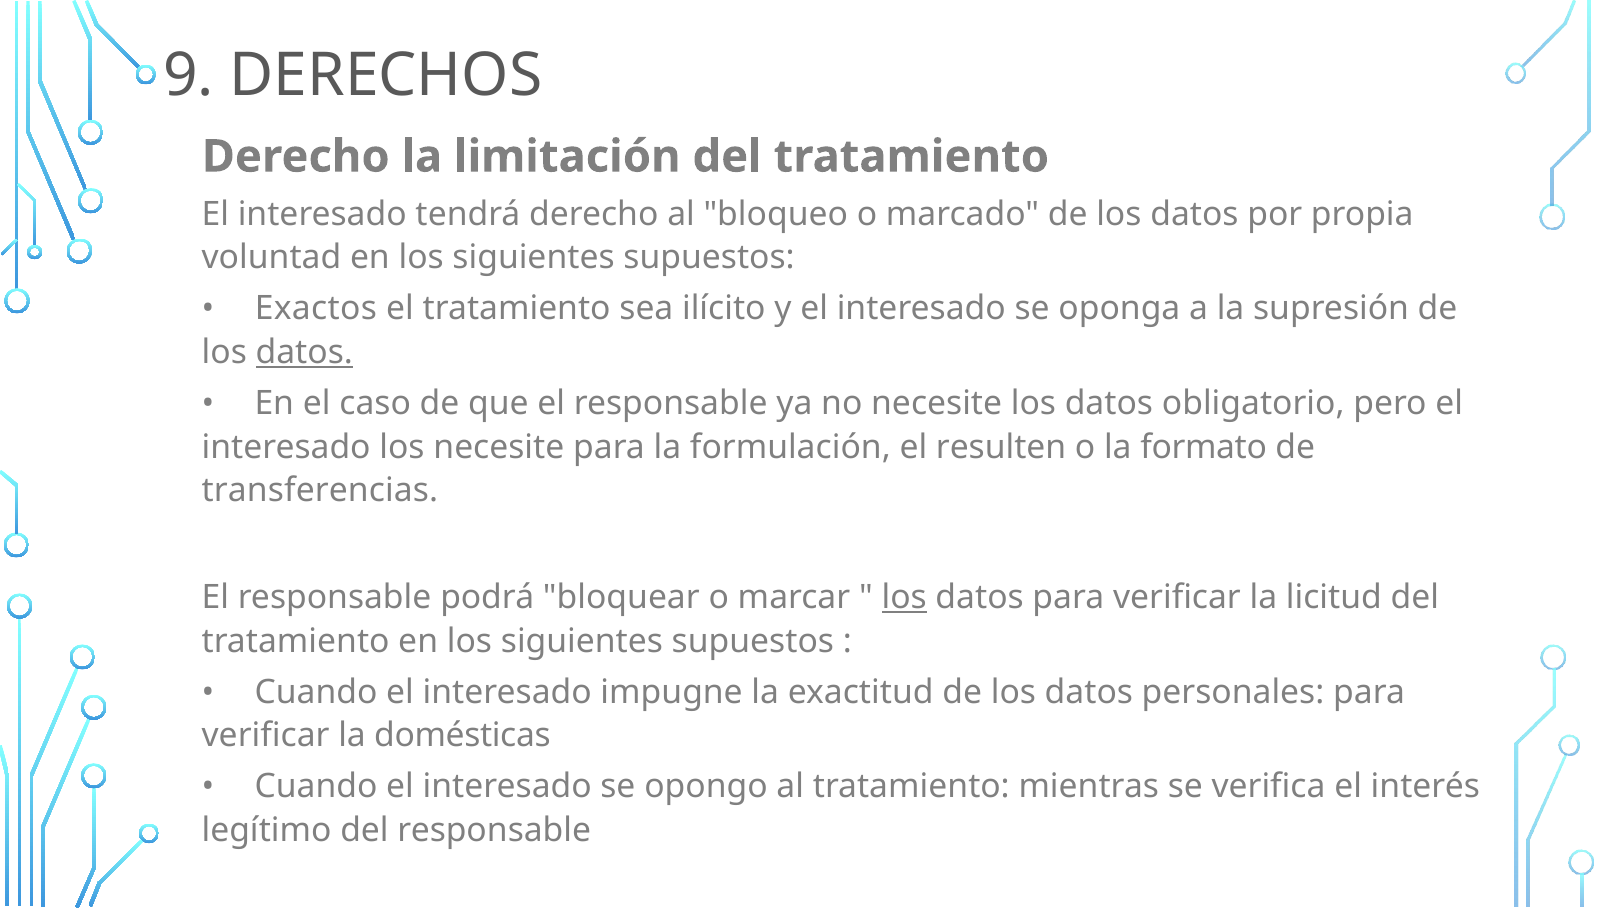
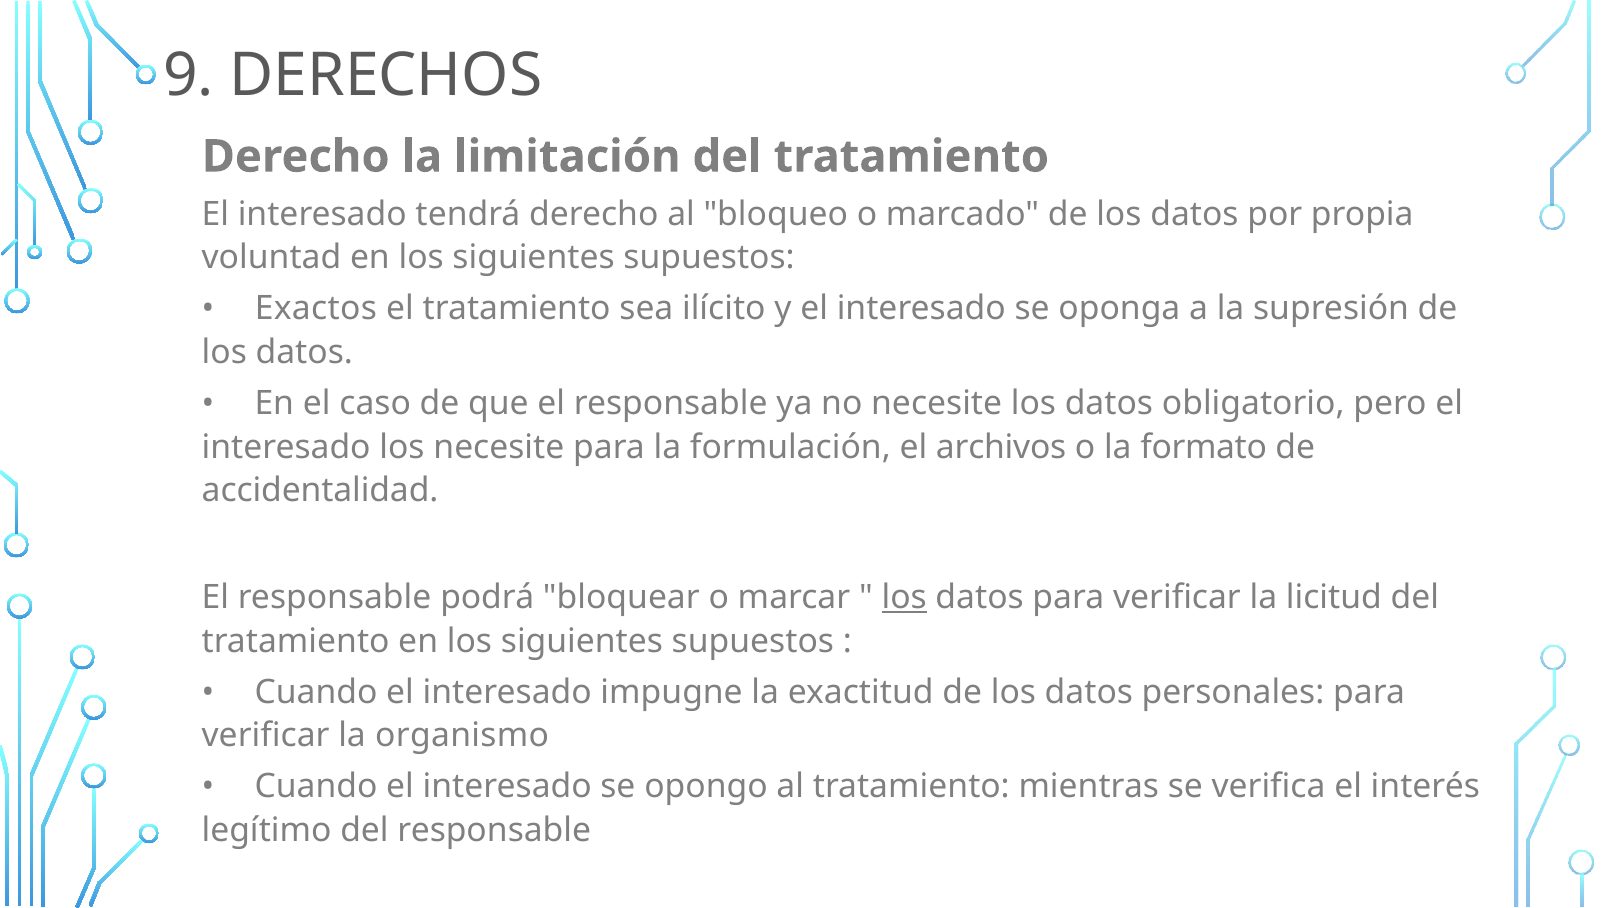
datos at (304, 352) underline: present -> none
resulten: resulten -> archivos
transferencias: transferencias -> accidentalidad
domésticas: domésticas -> organismo
